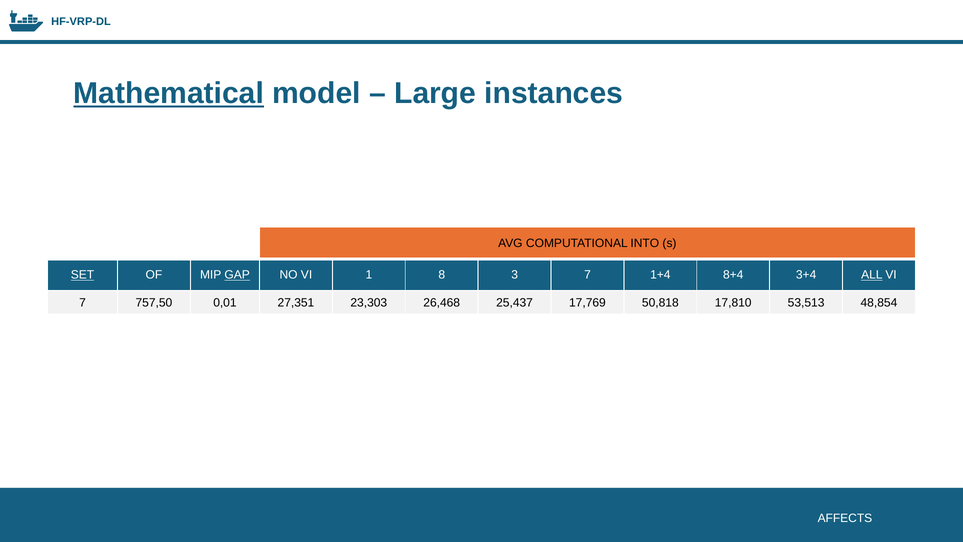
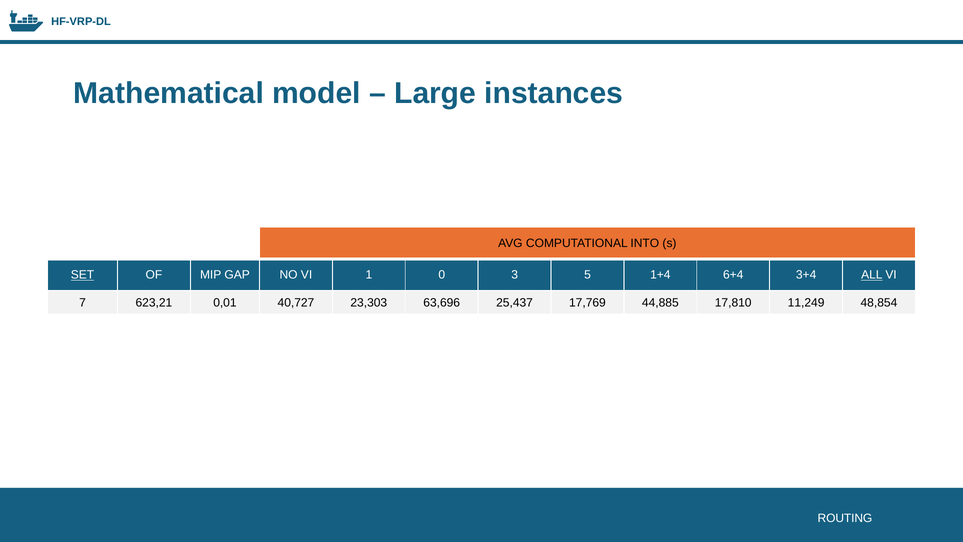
Mathematical underline: present -> none
GAP underline: present -> none
8: 8 -> 0
3 7: 7 -> 5
8+4: 8+4 -> 6+4
757,50: 757,50 -> 623,21
27,351: 27,351 -> 40,727
26,468: 26,468 -> 63,696
50,818: 50,818 -> 44,885
53,513: 53,513 -> 11,249
AFFECTS: AFFECTS -> ROUTING
